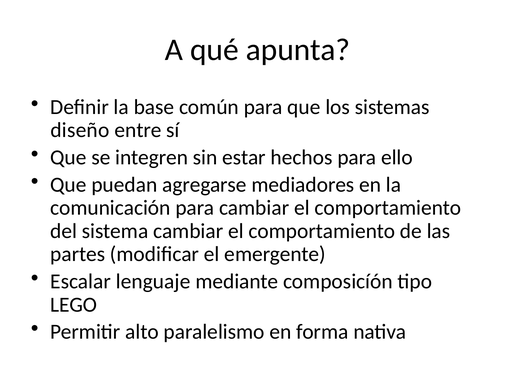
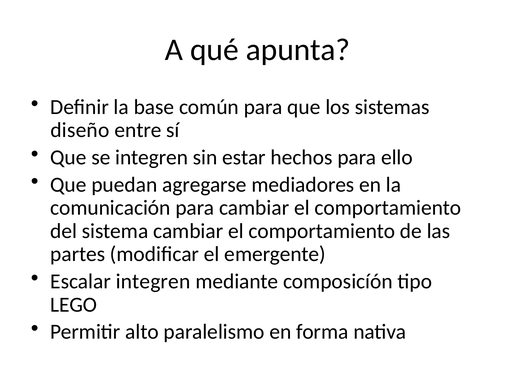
Escalar lenguaje: lenguaje -> integren
